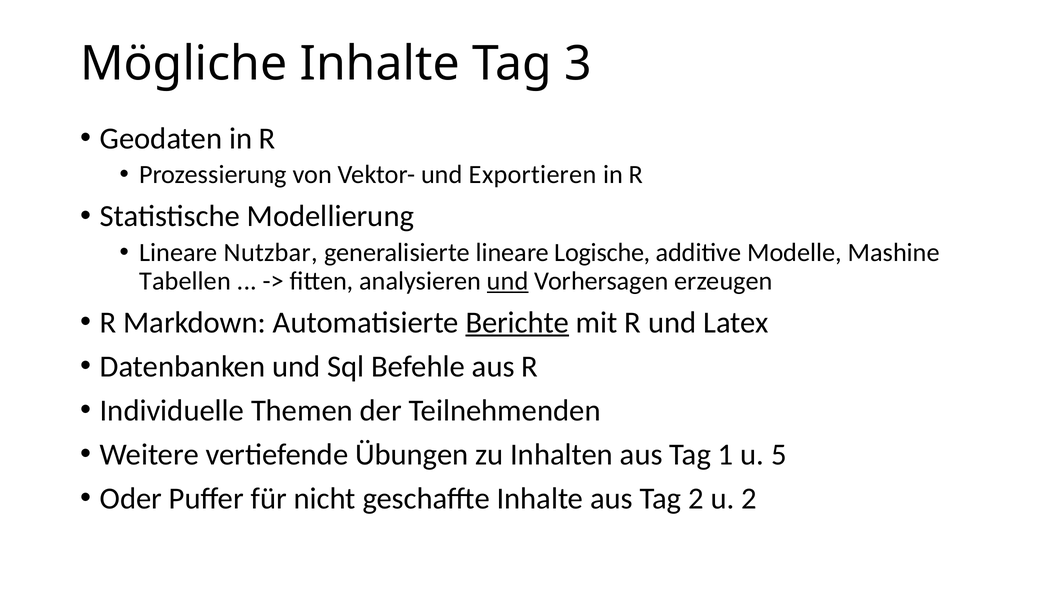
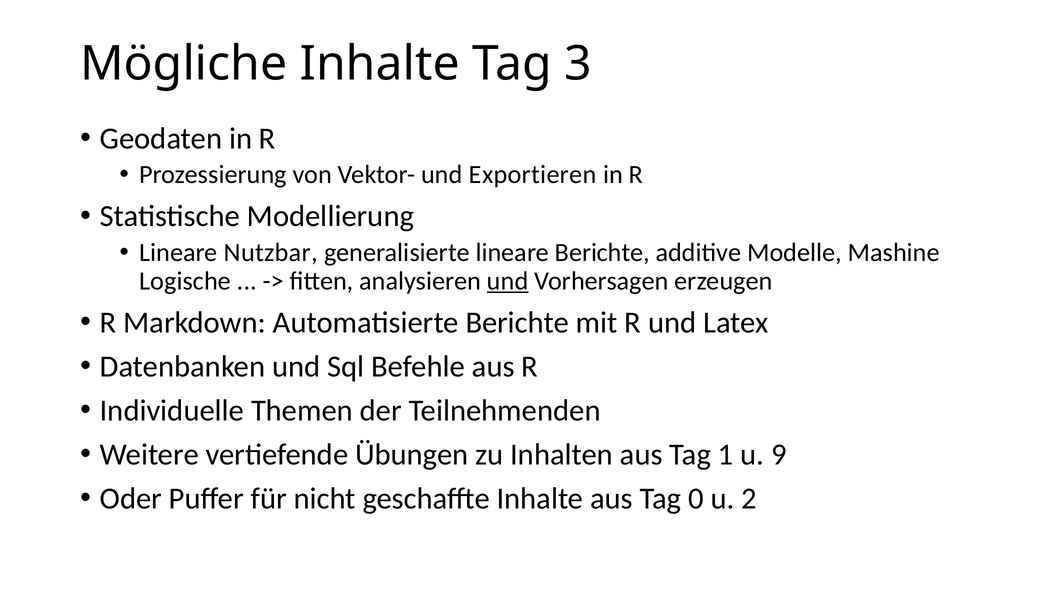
lineare Logische: Logische -> Berichte
Tabellen: Tabellen -> Logische
Berichte at (517, 323) underline: present -> none
5: 5 -> 9
Tag 2: 2 -> 0
